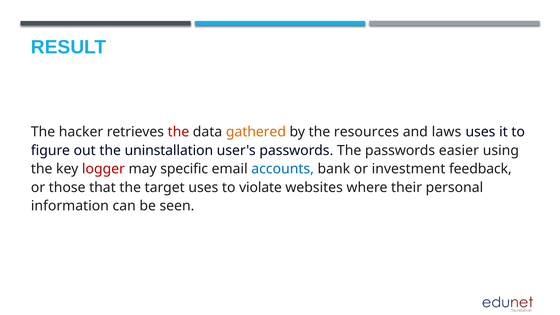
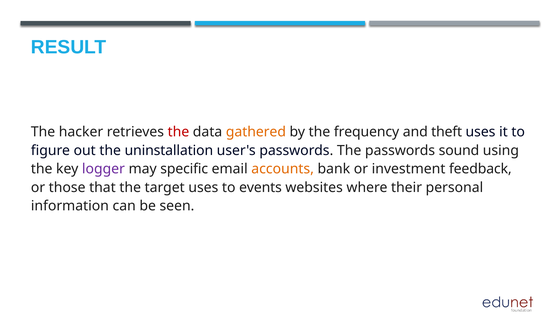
resources: resources -> frequency
laws: laws -> theft
easier: easier -> sound
logger colour: red -> purple
accounts colour: blue -> orange
violate: violate -> events
